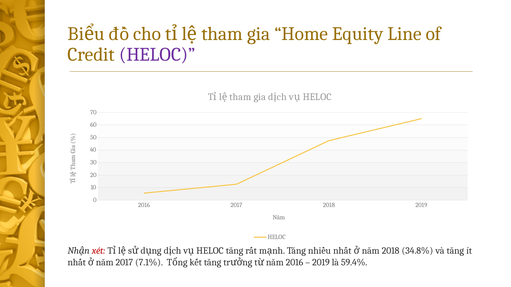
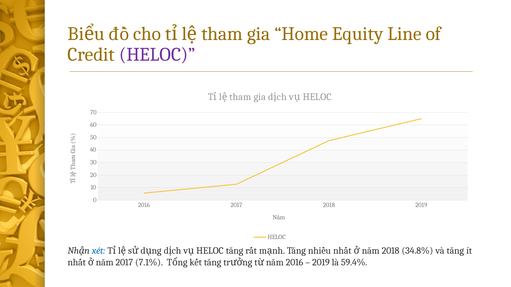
xét colour: red -> blue
